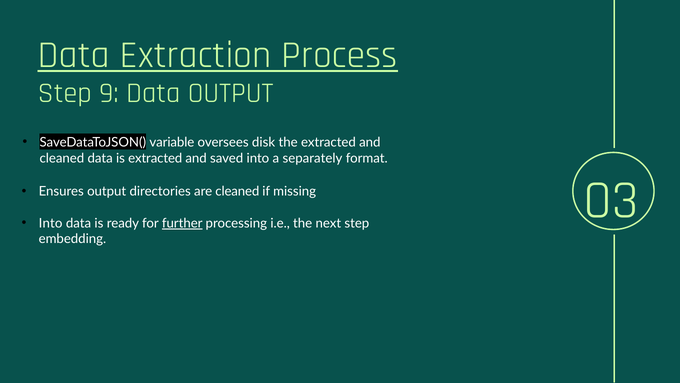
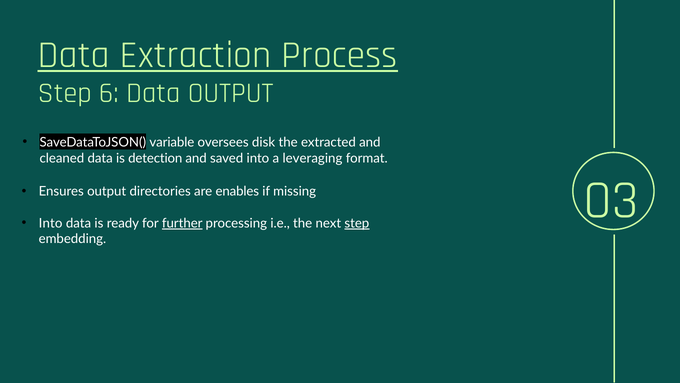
9: 9 -> 6
is extracted: extracted -> detection
separately: separately -> leveraging
are cleaned: cleaned -> enables
step at (357, 223) underline: none -> present
